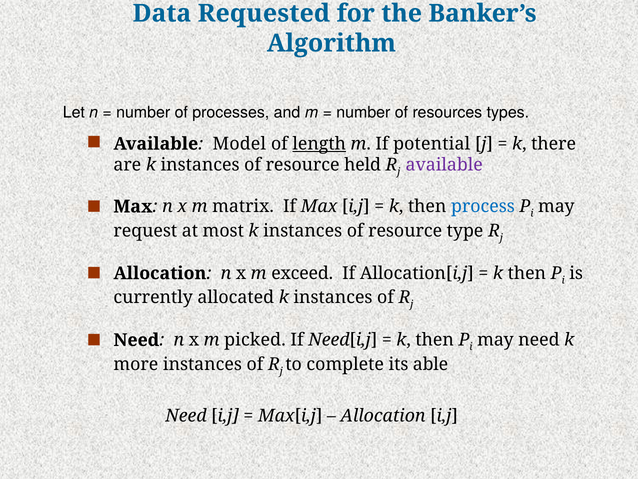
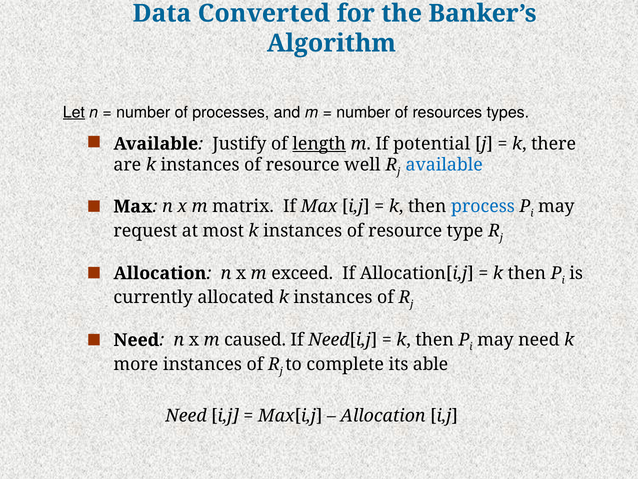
Requested: Requested -> Converted
Let underline: none -> present
Model: Model -> Justify
held: held -> well
available at (444, 165) colour: purple -> blue
picked: picked -> caused
